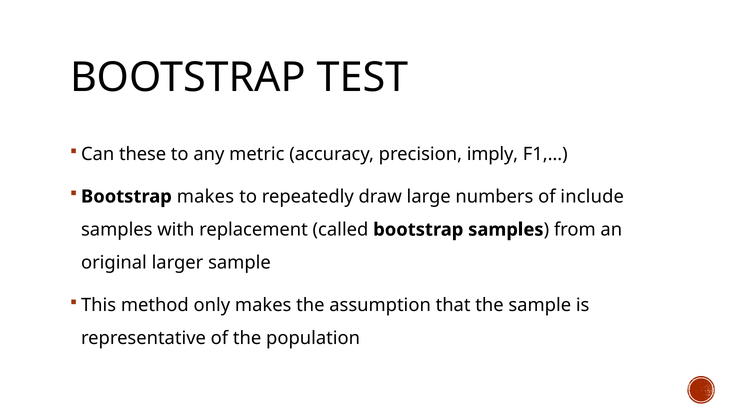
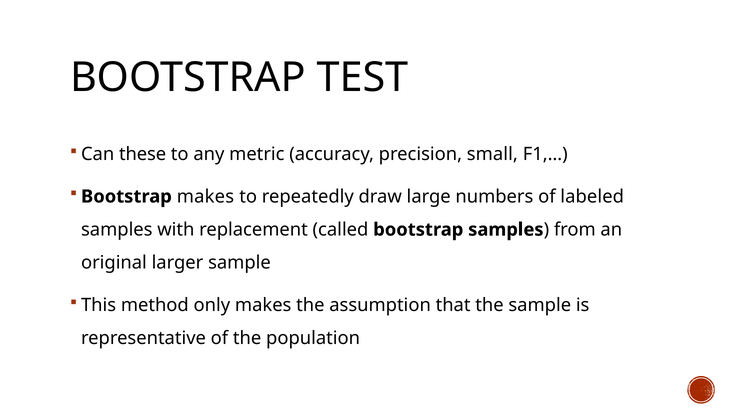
imply: imply -> small
include: include -> labeled
